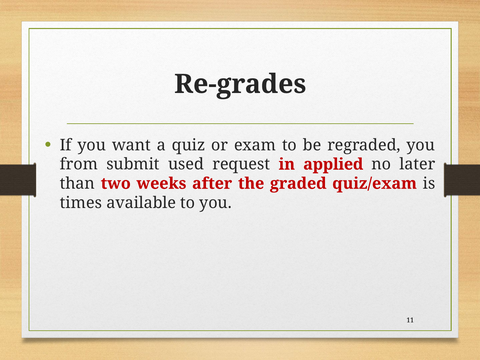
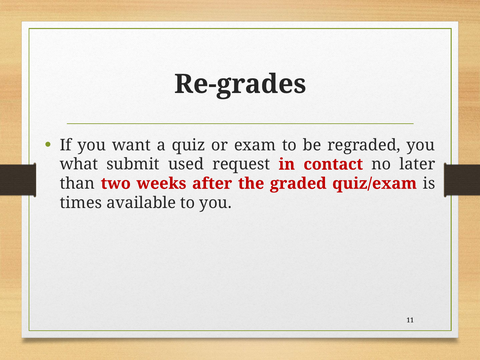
from: from -> what
applied: applied -> contact
